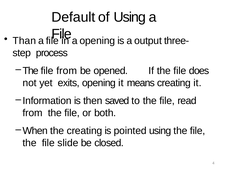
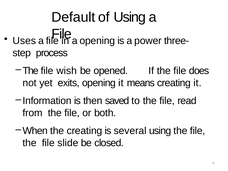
Than: Than -> Uses
output: output -> power
file from: from -> wish
pointed: pointed -> several
